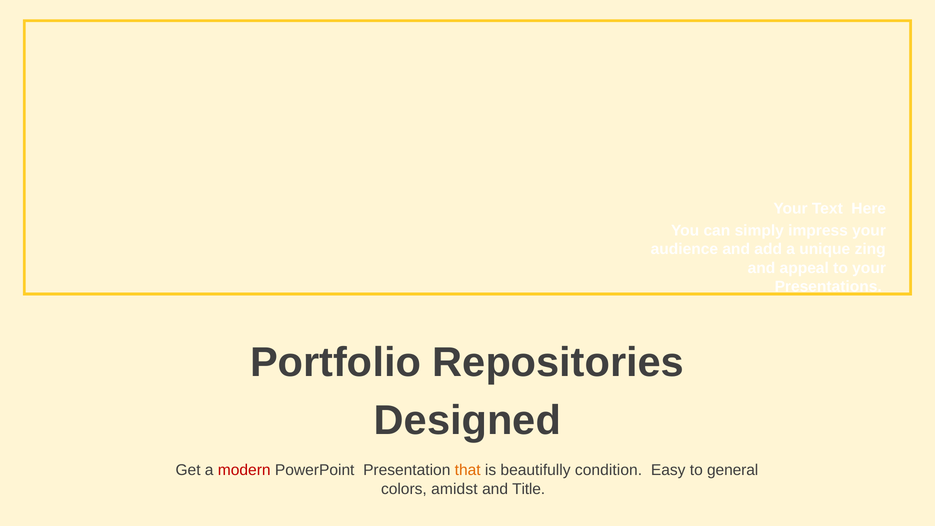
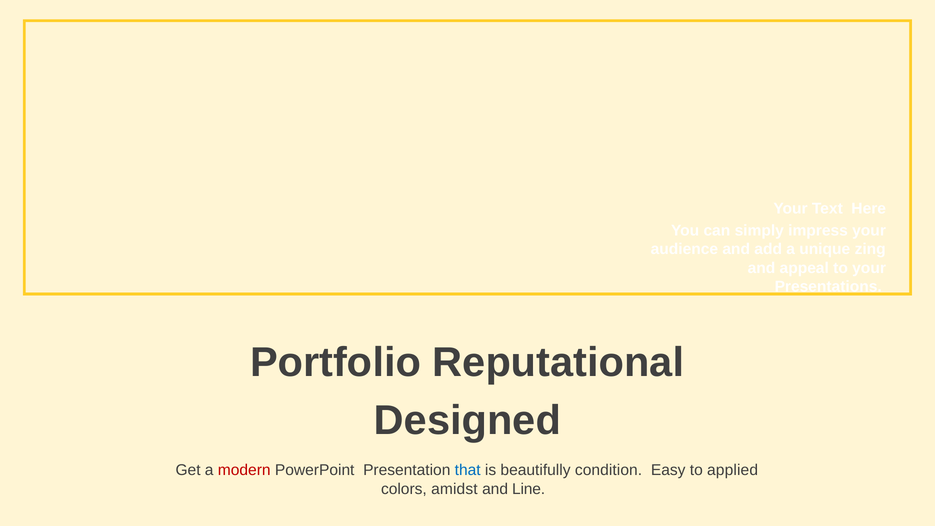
Repositories: Repositories -> Reputational
that colour: orange -> blue
general: general -> applied
Title: Title -> Line
